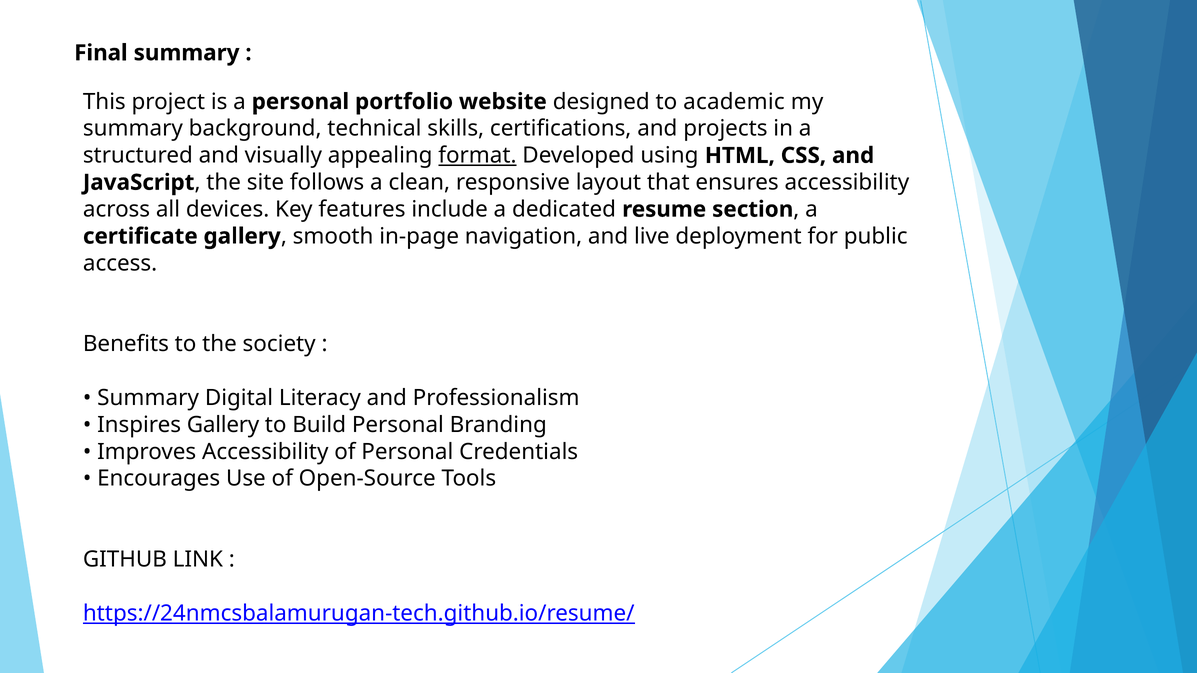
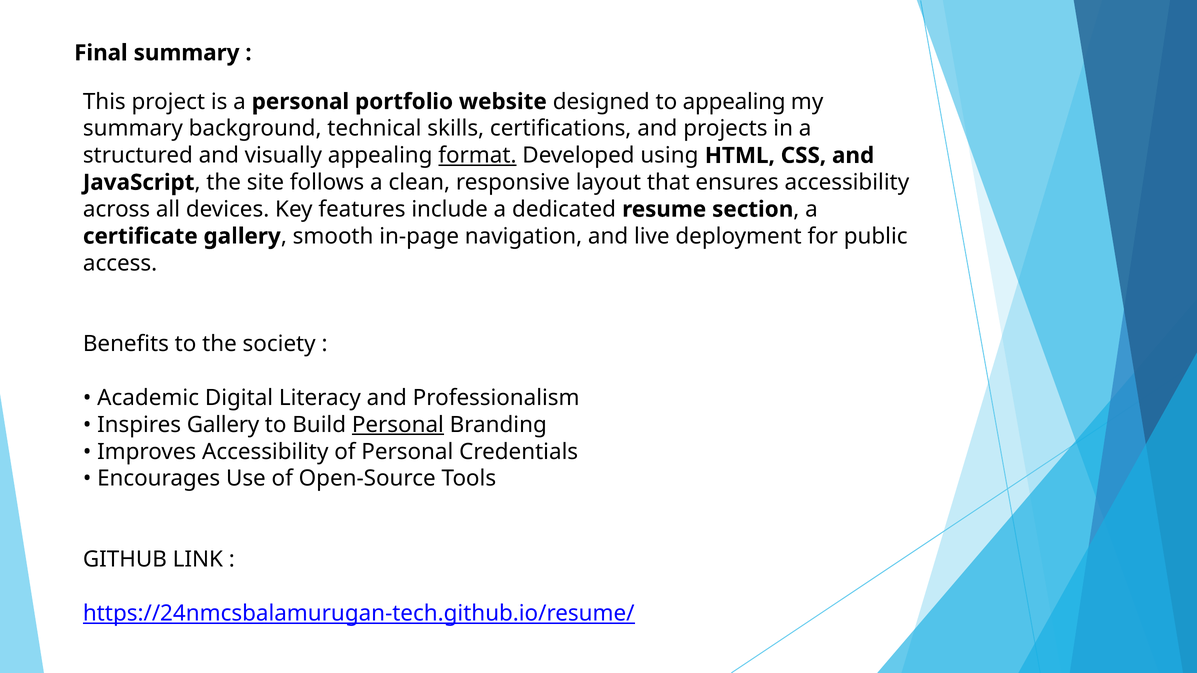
to academic: academic -> appealing
Summary at (148, 398): Summary -> Academic
Personal at (398, 425) underline: none -> present
